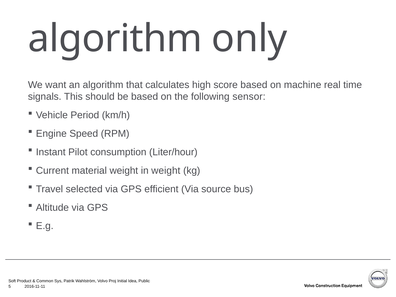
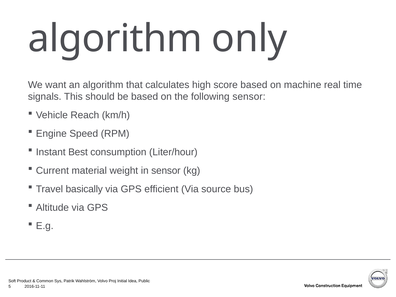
Period: Period -> Reach
Pilot: Pilot -> Best
in weight: weight -> sensor
selected: selected -> basically
